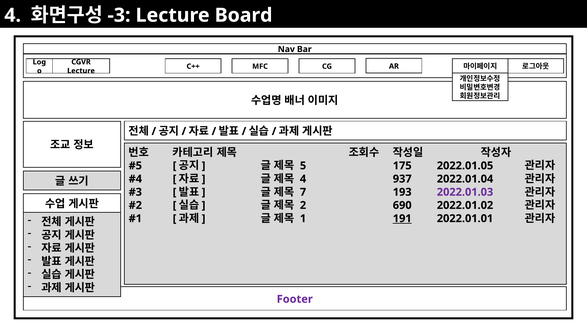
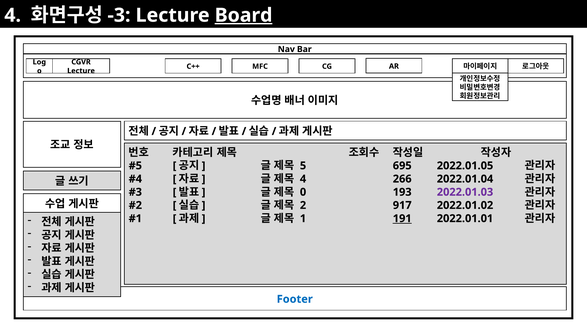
Board underline: none -> present
175: 175 -> 695
937: 937 -> 266
7: 7 -> 0
690: 690 -> 917
Footer colour: purple -> blue
